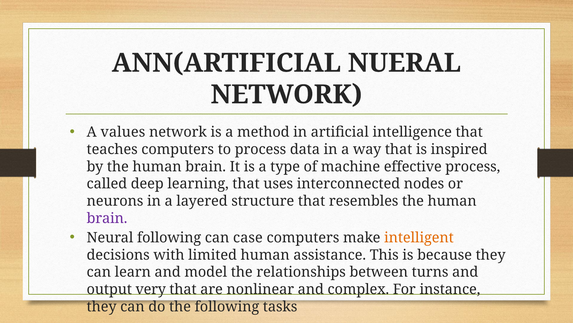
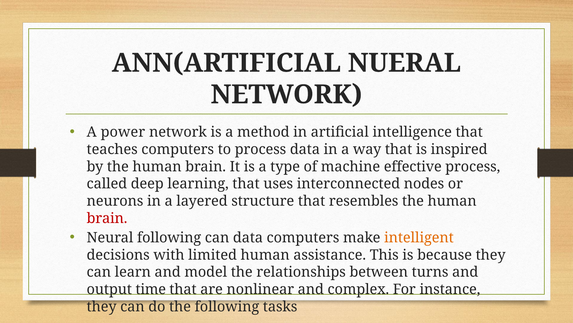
values: values -> power
brain at (107, 218) colour: purple -> red
can case: case -> data
very: very -> time
